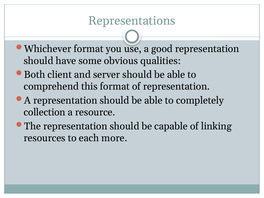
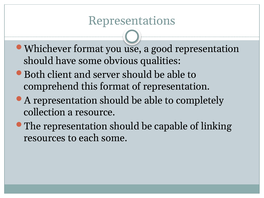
each more: more -> some
